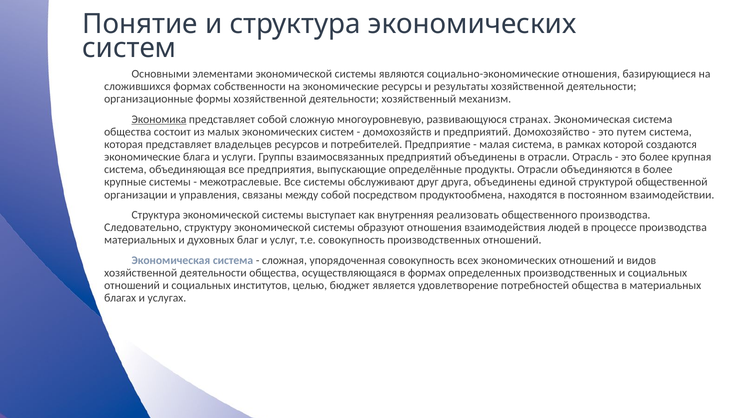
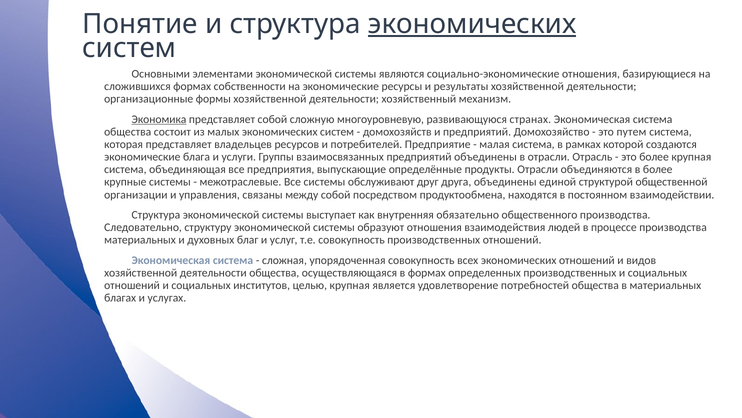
экономических at (472, 24) underline: none -> present
реализовать: реализовать -> обязательно
целью бюджет: бюджет -> крупная
